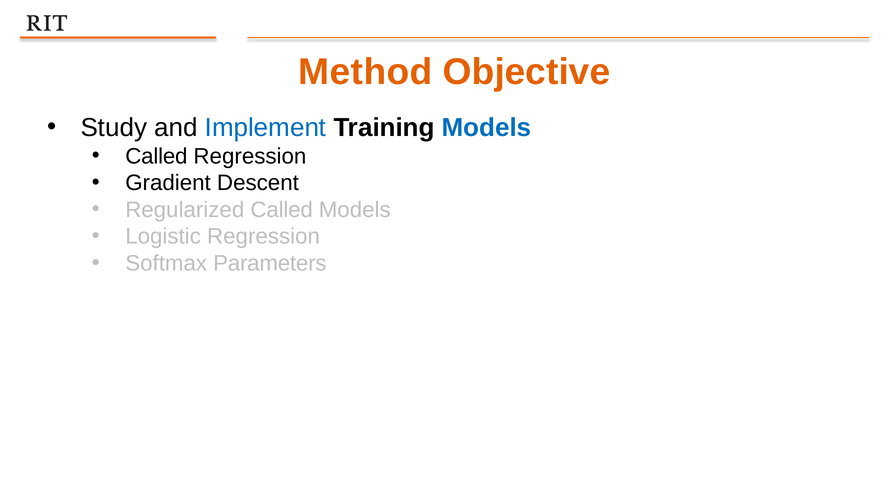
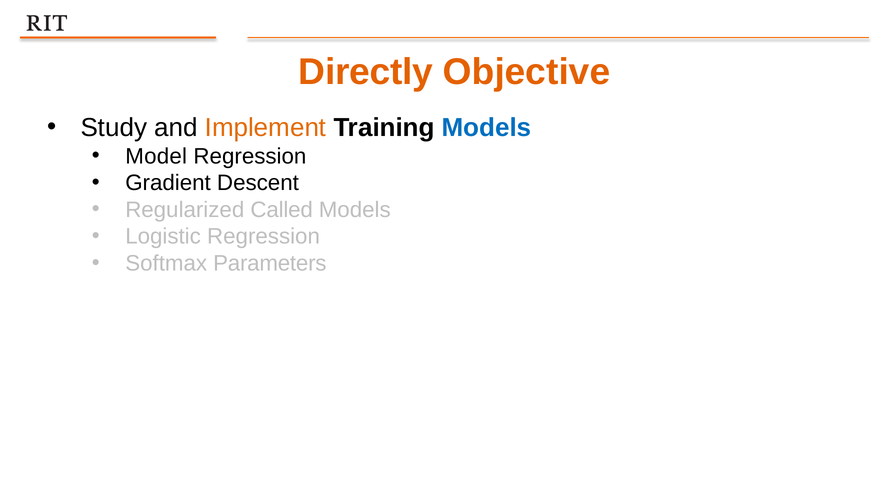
Method: Method -> Directly
Implement colour: blue -> orange
Called at (156, 156): Called -> Model
